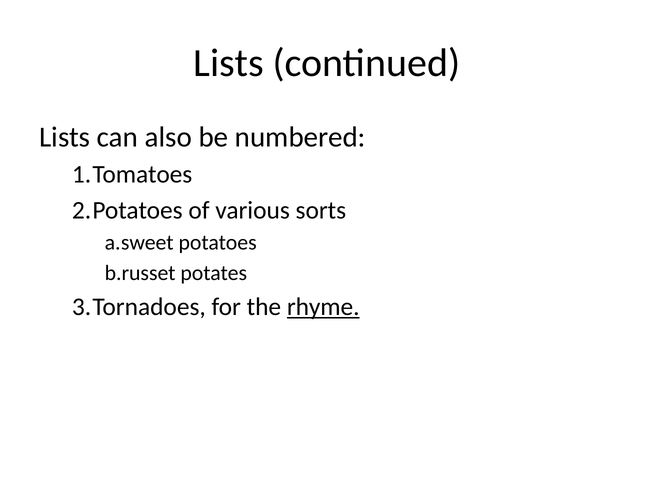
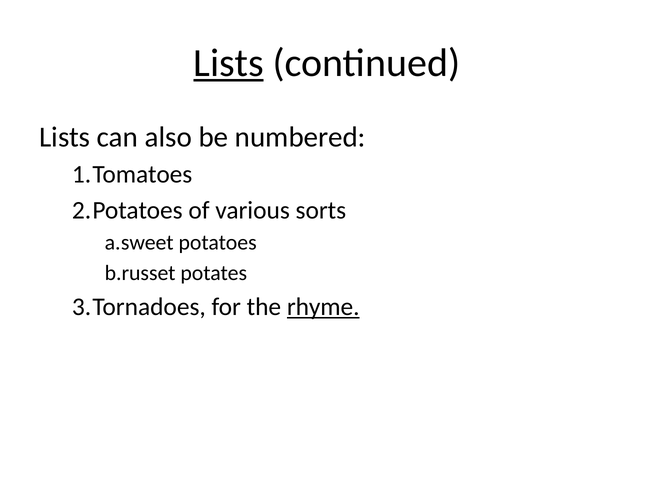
Lists at (229, 63) underline: none -> present
